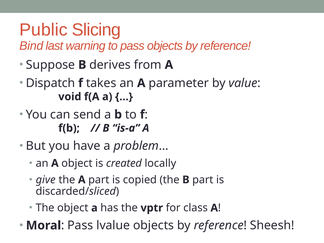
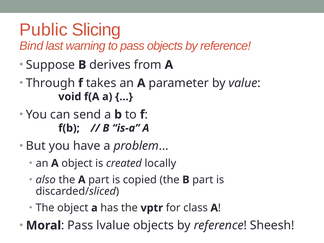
Dispatch: Dispatch -> Through
give: give -> also
